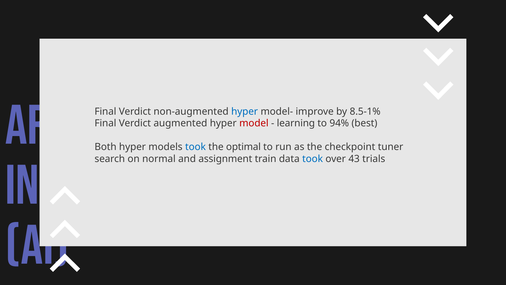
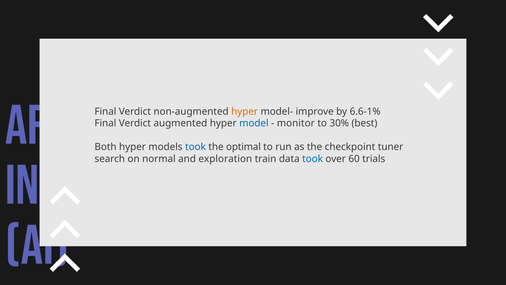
hyper at (245, 111) colour: blue -> orange
8.5-1%: 8.5-1% -> 6.6-1%
model colour: red -> blue
learning: learning -> monitor
94%: 94% -> 30%
assignment: assignment -> exploration
43: 43 -> 60
